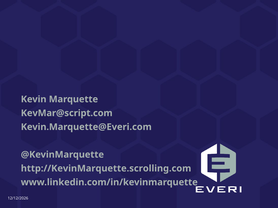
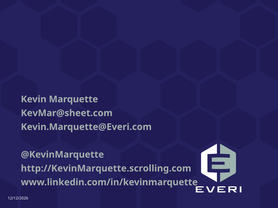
KevMar@script.com: KevMar@script.com -> KevMar@sheet.com
